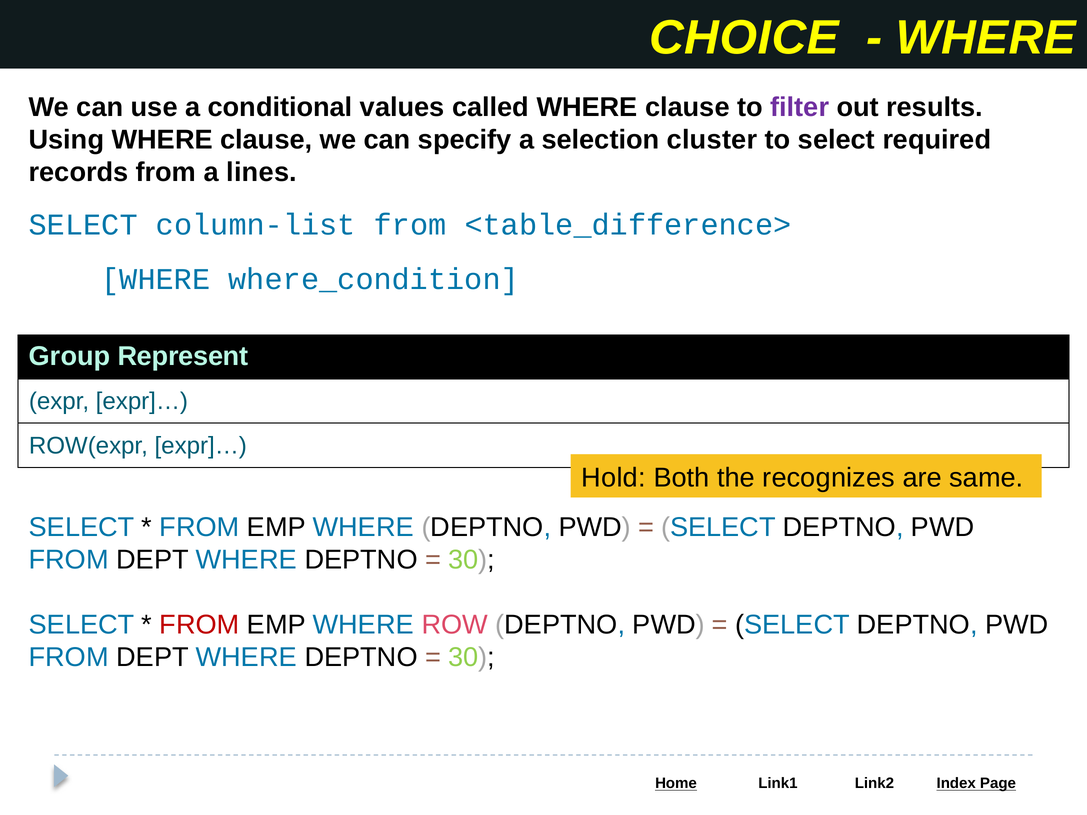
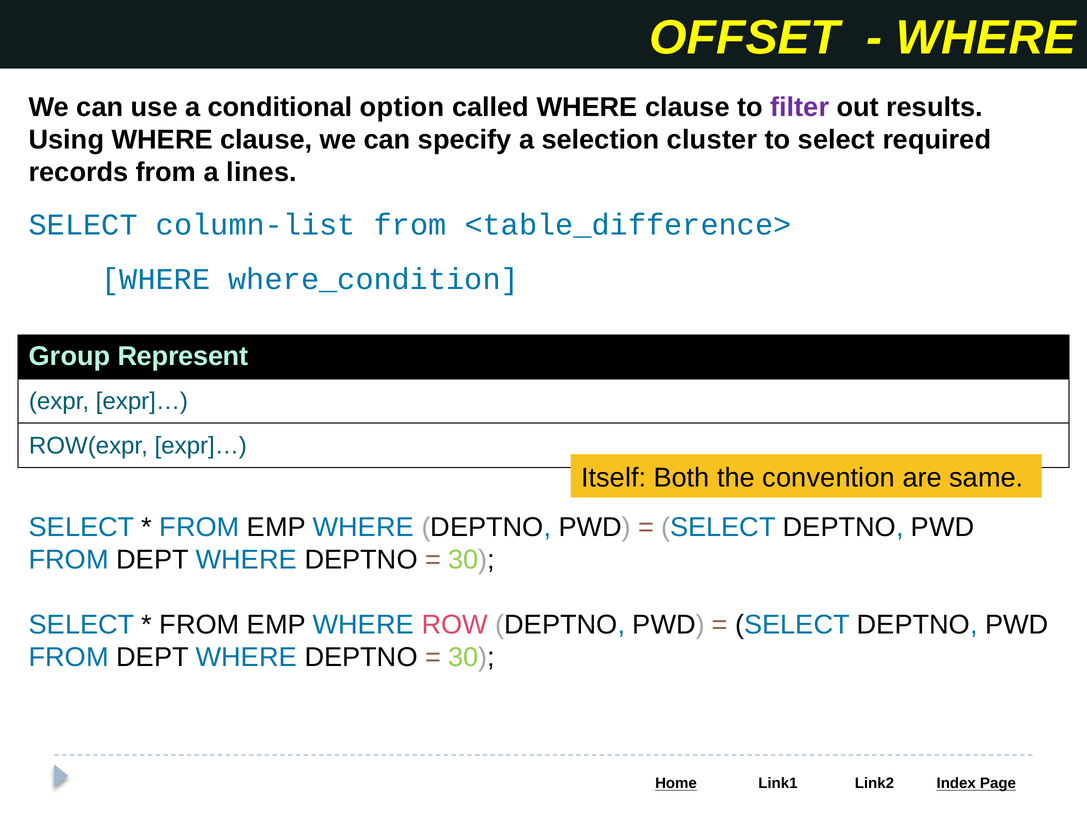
CHOICE: CHOICE -> OFFSET
values: values -> option
Hold: Hold -> Itself
recognizes: recognizes -> convention
FROM at (199, 625) colour: red -> black
